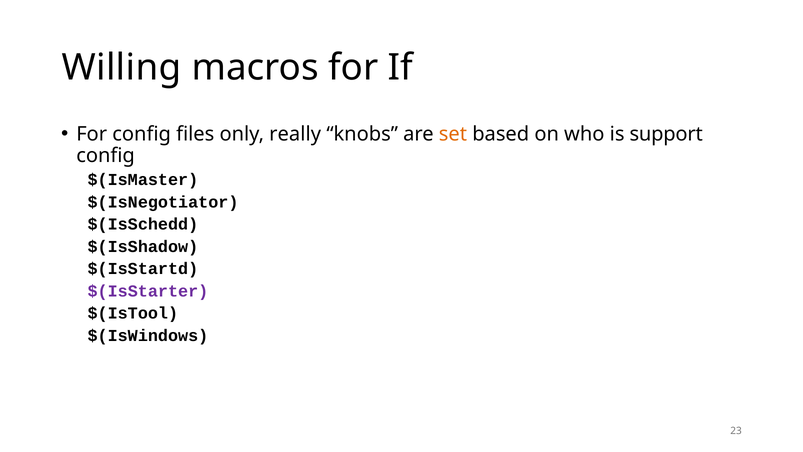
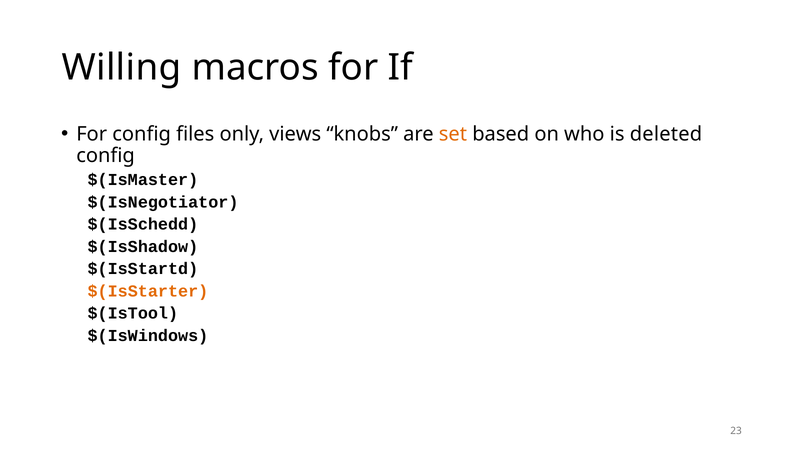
really: really -> views
support: support -> deleted
$(IsStarter colour: purple -> orange
